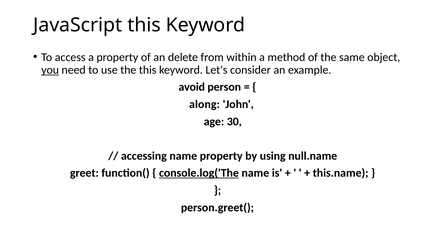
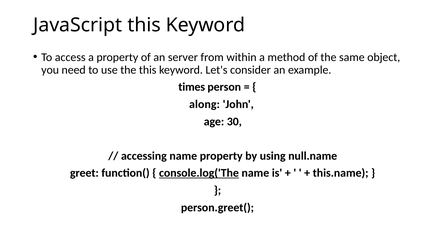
delete: delete -> server
you underline: present -> none
avoid: avoid -> times
